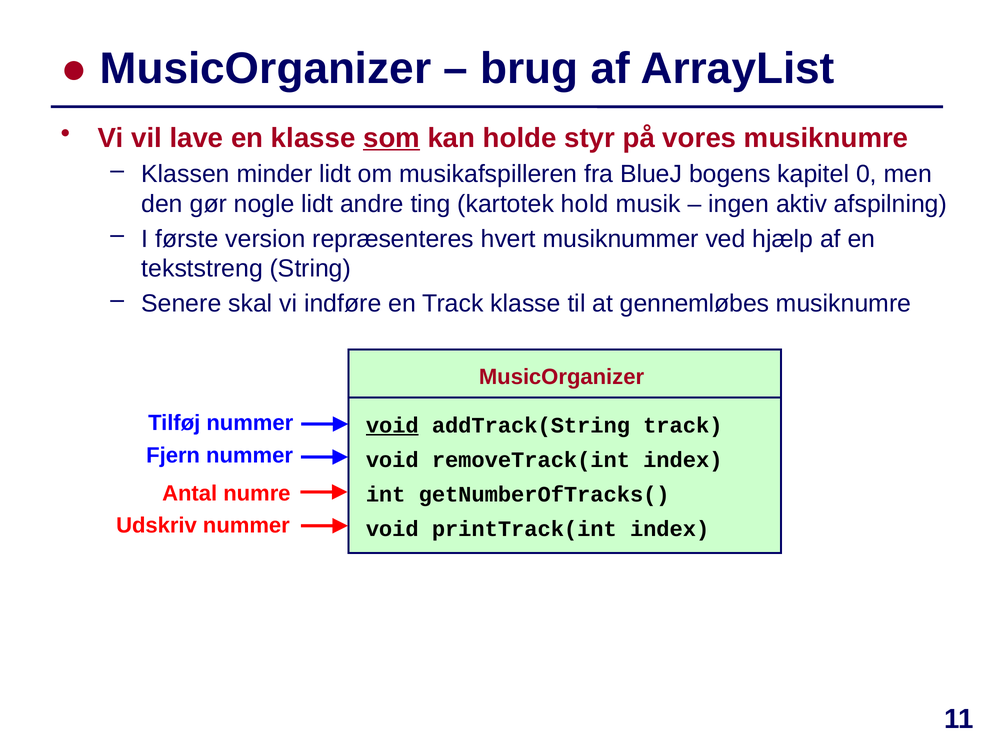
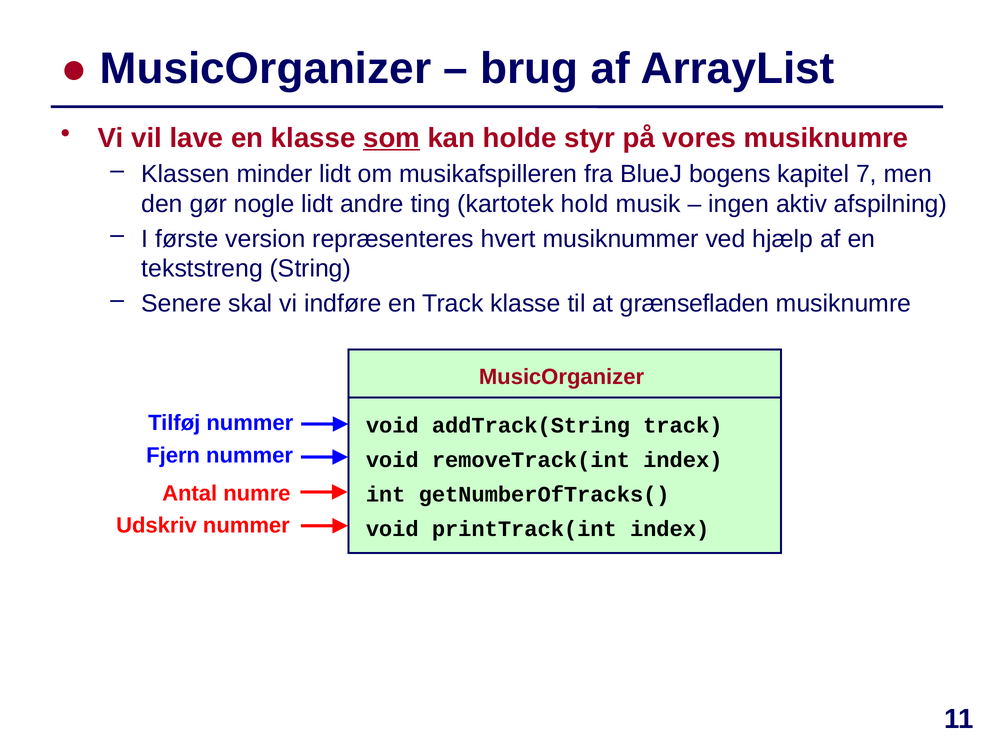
0: 0 -> 7
gennemløbes: gennemløbes -> grænsefladen
void at (392, 425) underline: present -> none
